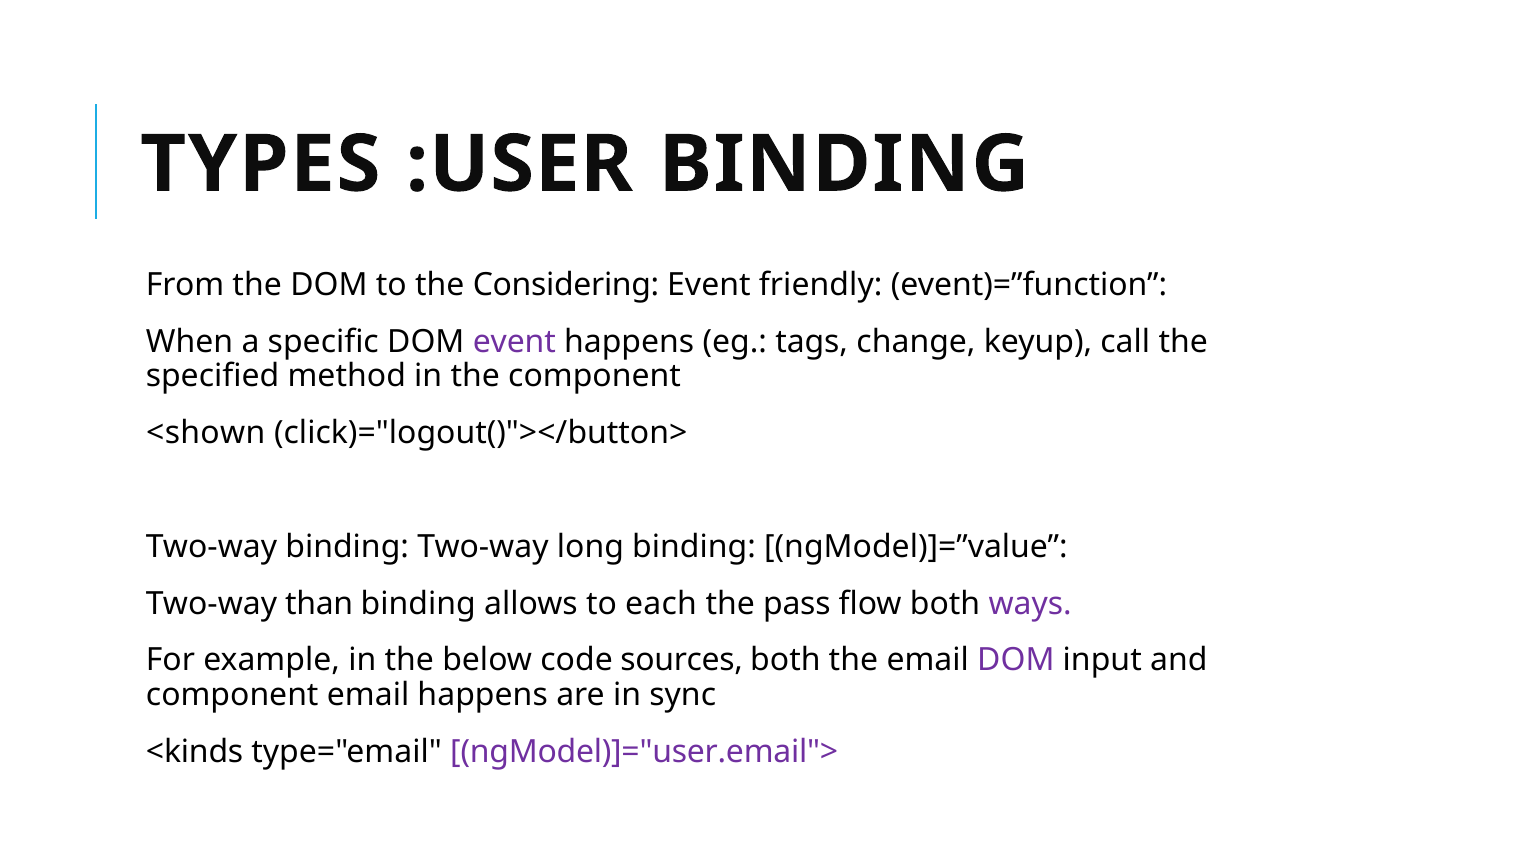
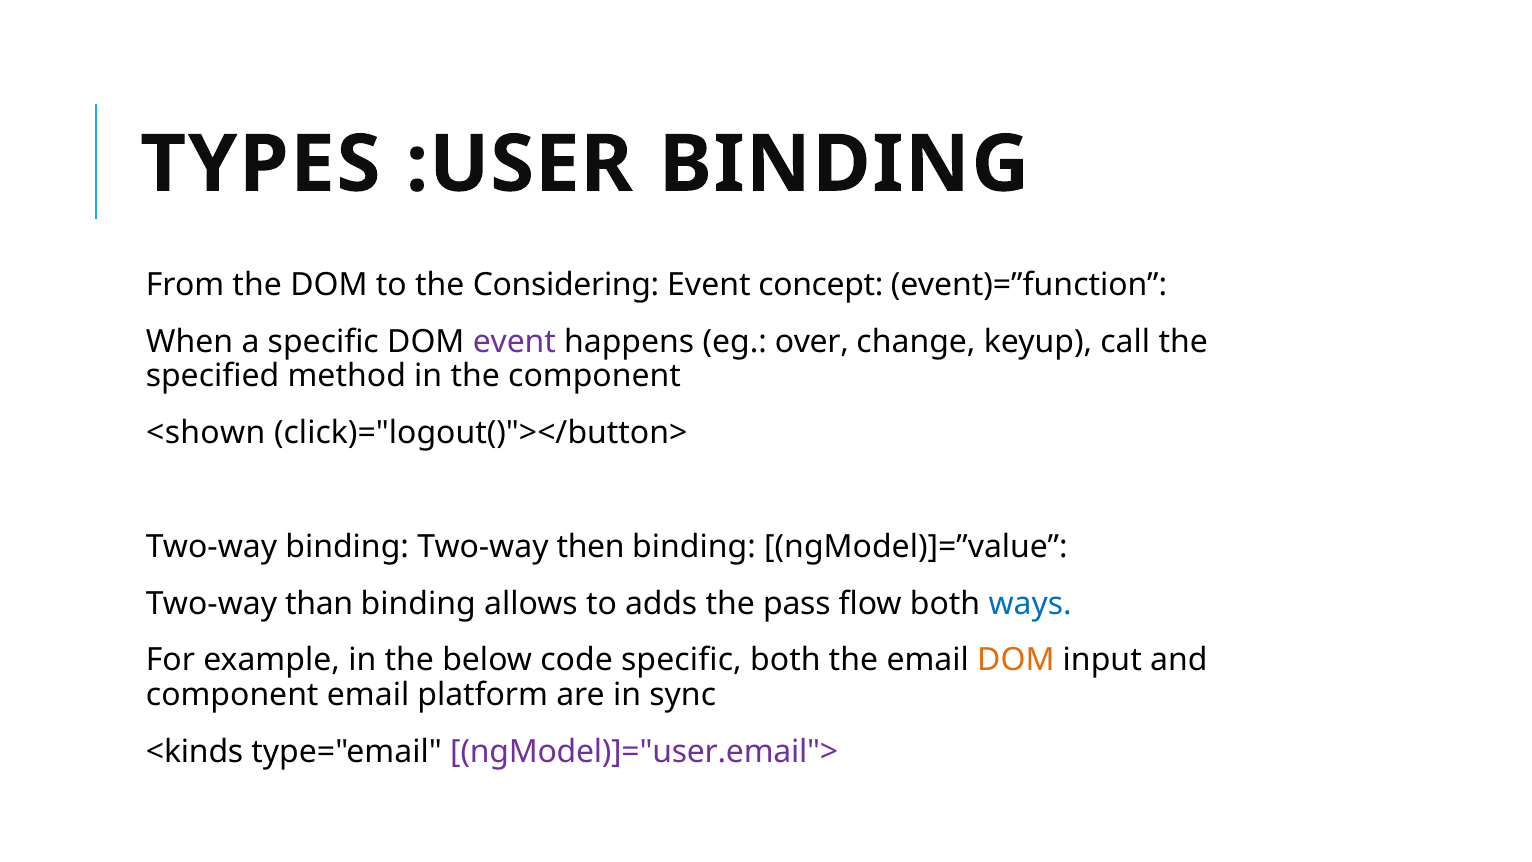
friendly: friendly -> concept
tags: tags -> over
long: long -> then
each: each -> adds
ways colour: purple -> blue
code sources: sources -> specific
DOM at (1016, 660) colour: purple -> orange
email happens: happens -> platform
